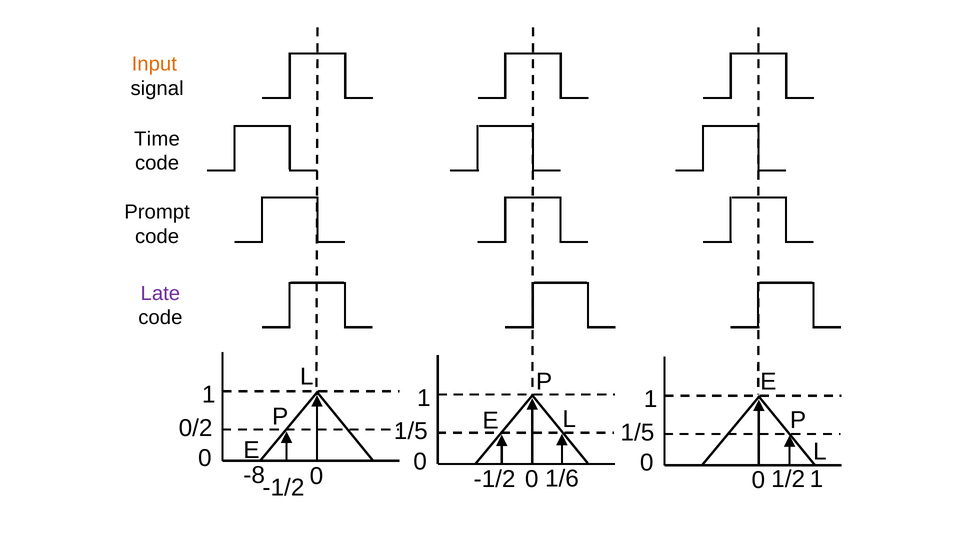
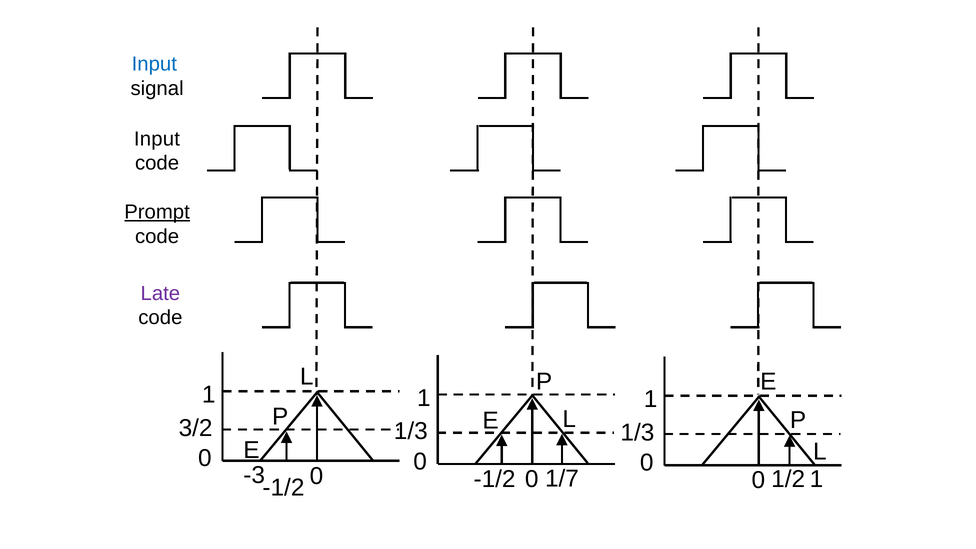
Input at (154, 64) colour: orange -> blue
Time at (157, 139): Time -> Input
Prompt underline: none -> present
0/2: 0/2 -> 3/2
1/5 at (411, 431): 1/5 -> 1/3
1/5 at (637, 433): 1/5 -> 1/3
-8: -8 -> -3
1/6: 1/6 -> 1/7
